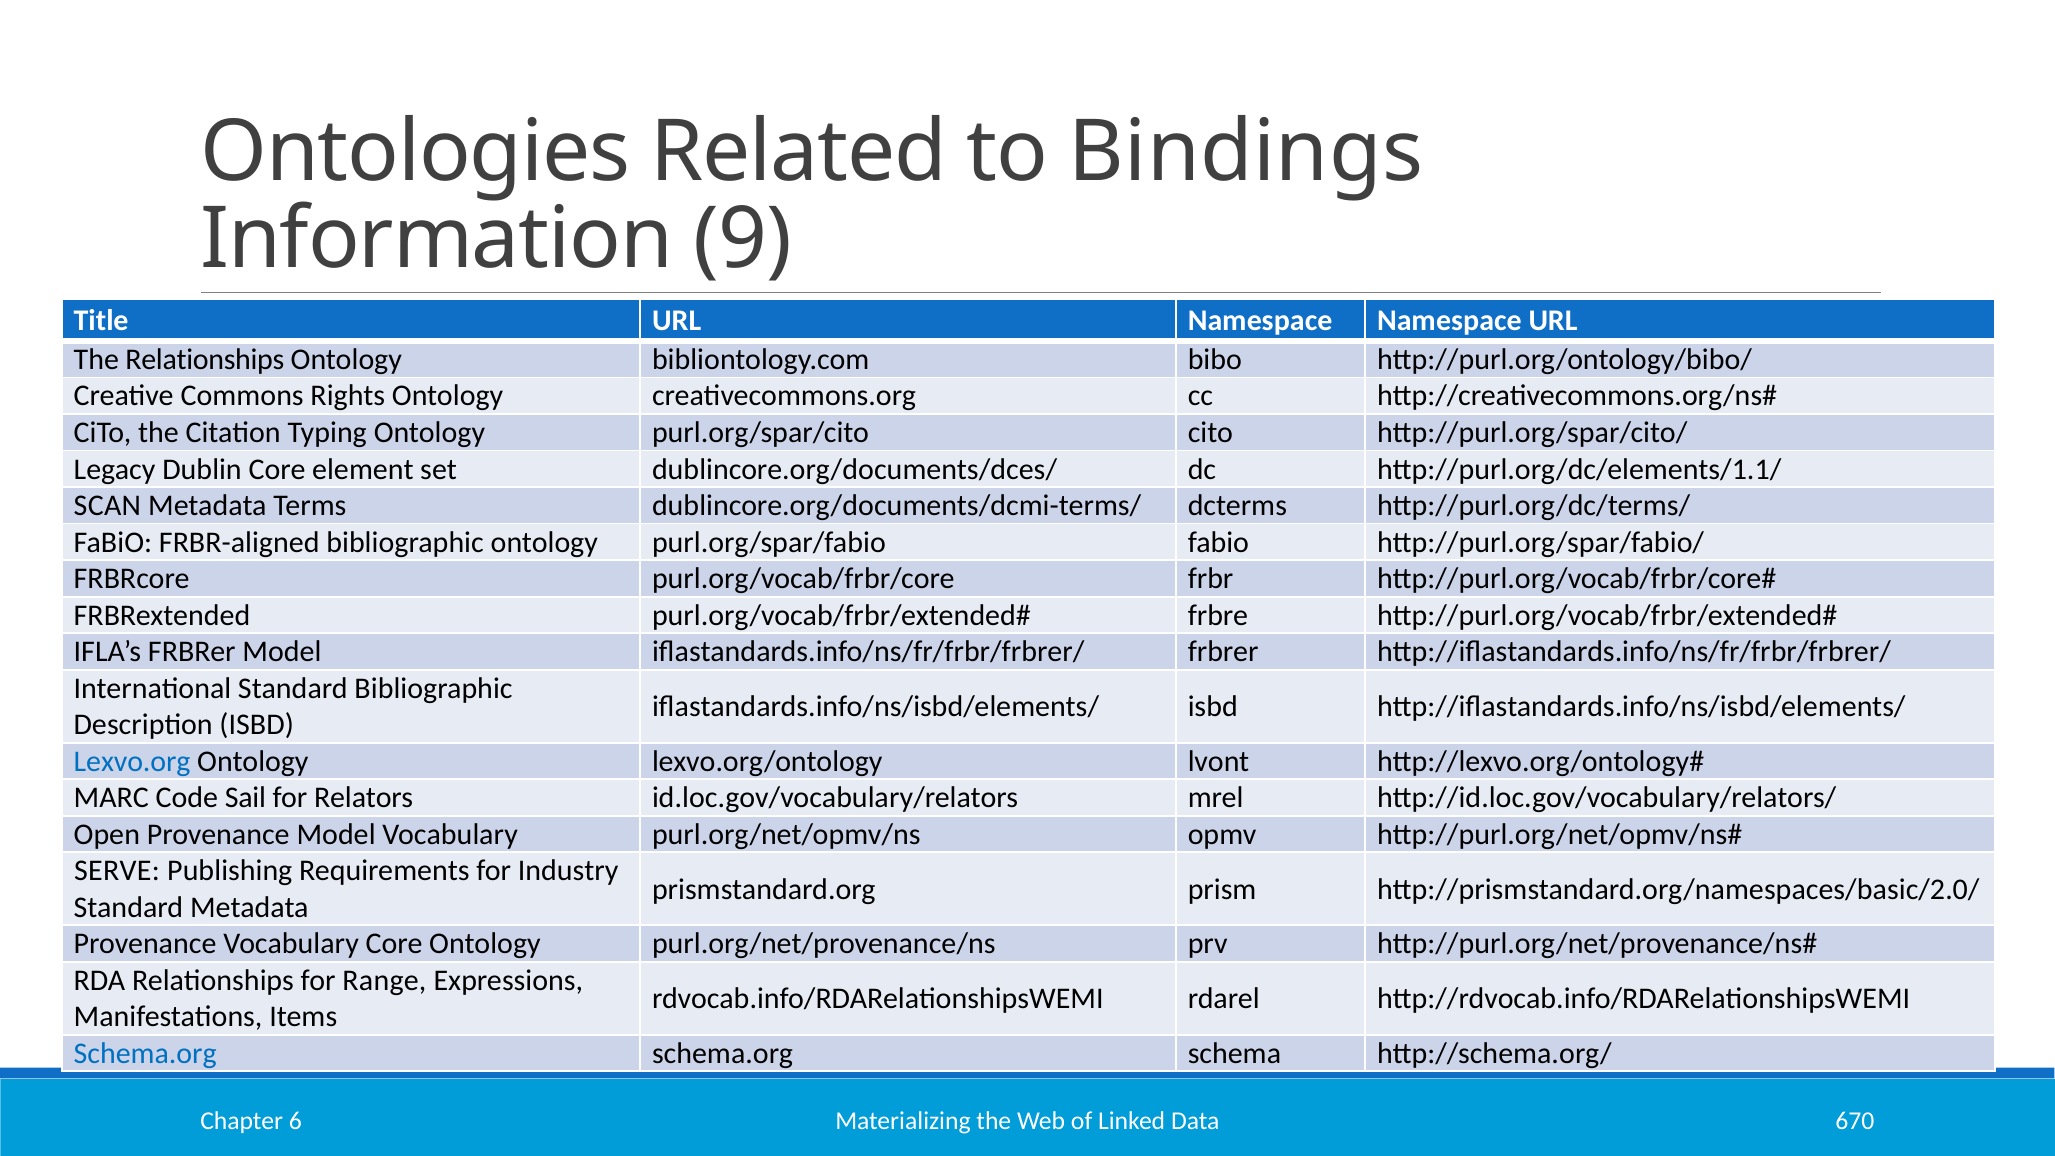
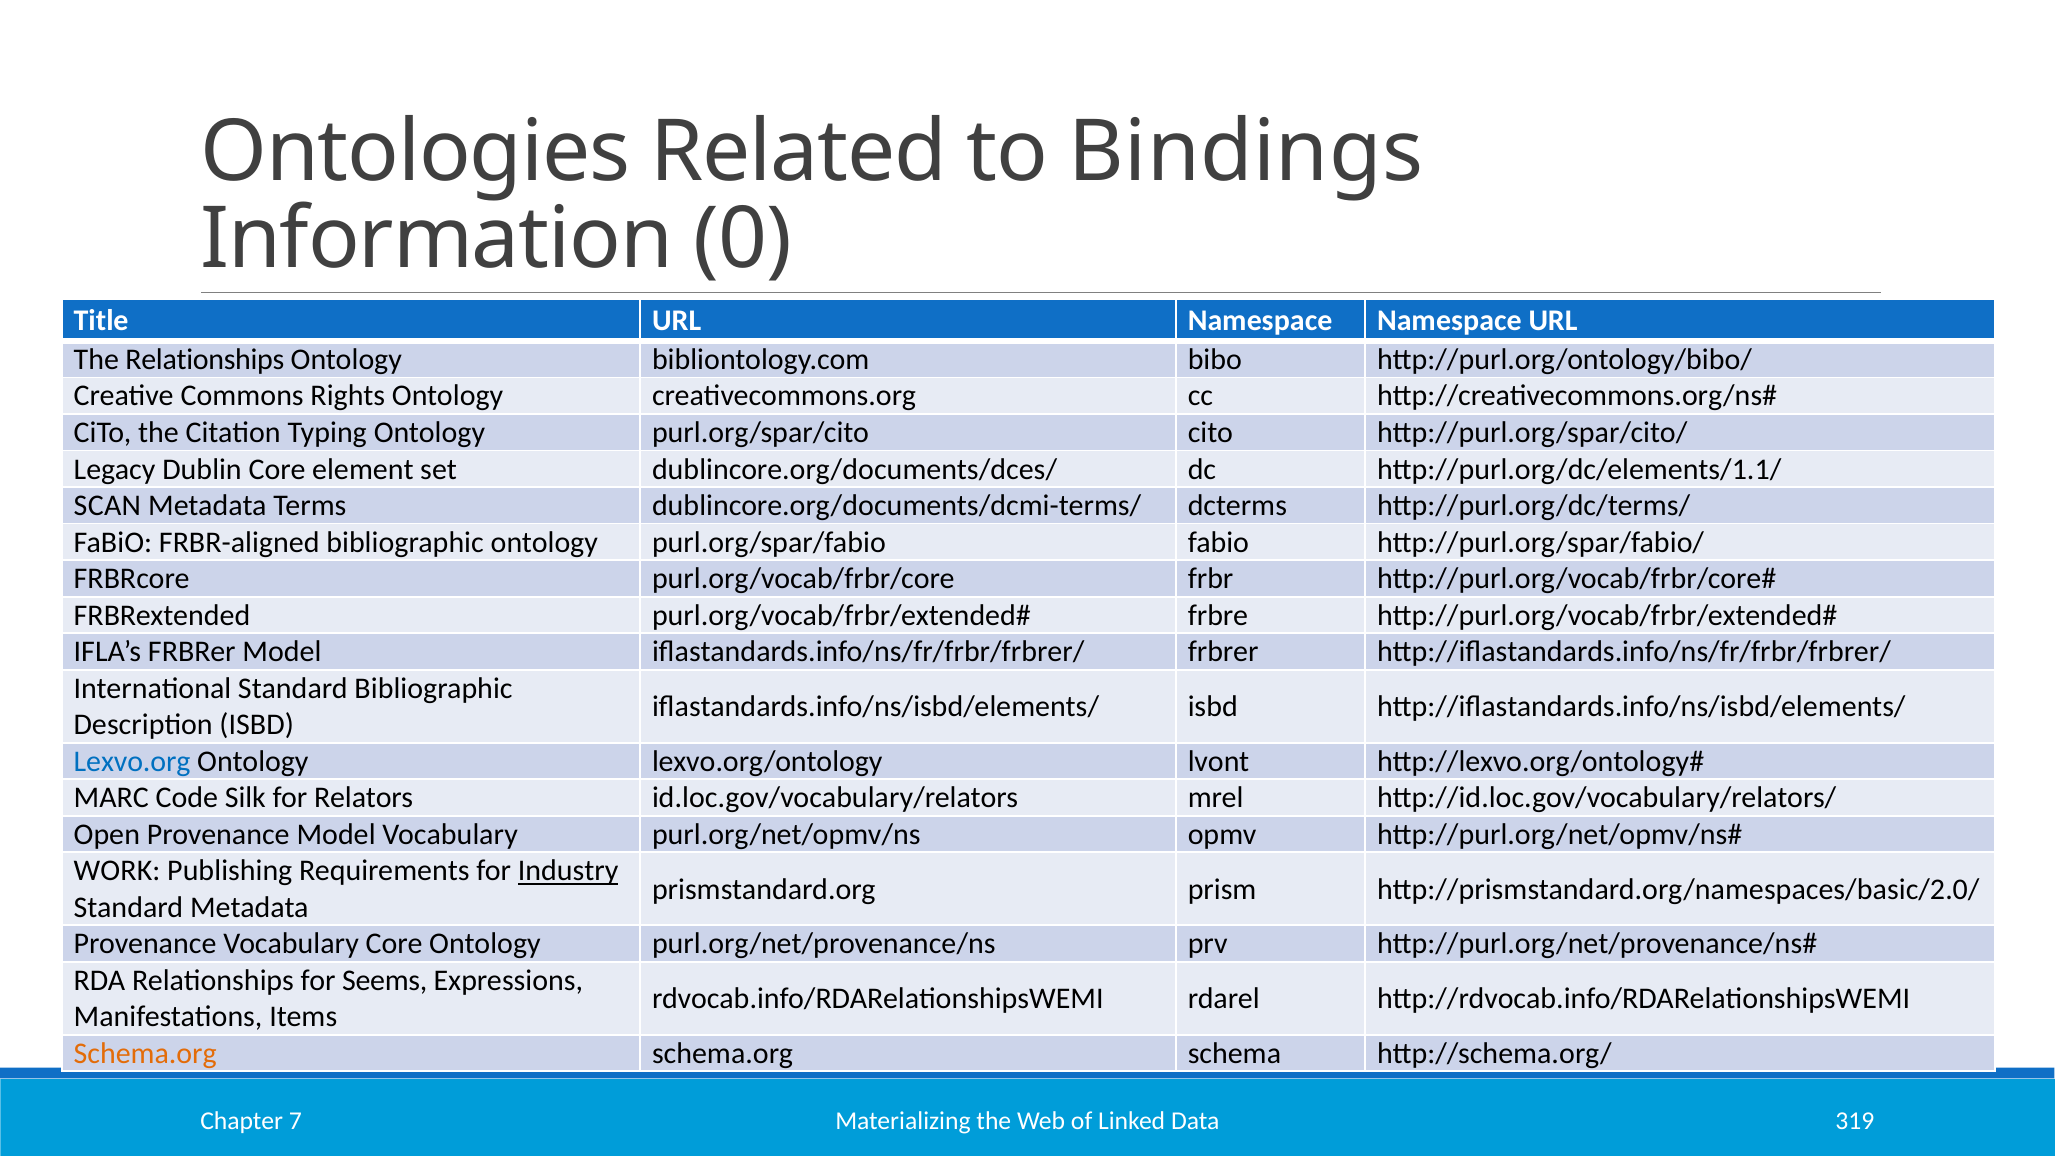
9: 9 -> 0
Sail: Sail -> Silk
SERVE: SERVE -> WORK
Industry underline: none -> present
Range: Range -> Seems
Schema.org at (145, 1053) colour: blue -> orange
670: 670 -> 319
6: 6 -> 7
